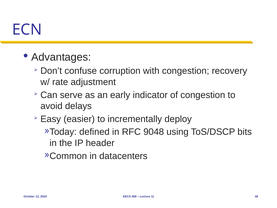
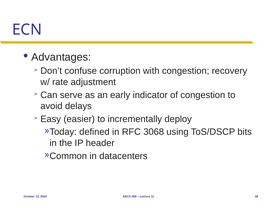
9048: 9048 -> 3068
